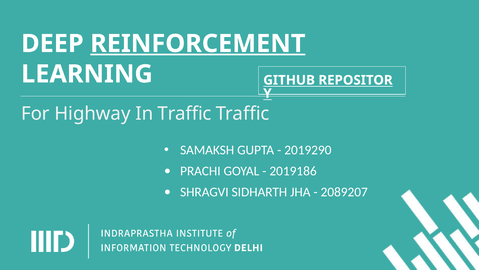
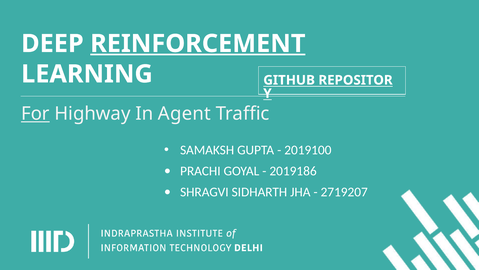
For underline: none -> present
In Traffic: Traffic -> Agent
2019290: 2019290 -> 2019100
2089207: 2089207 -> 2719207
